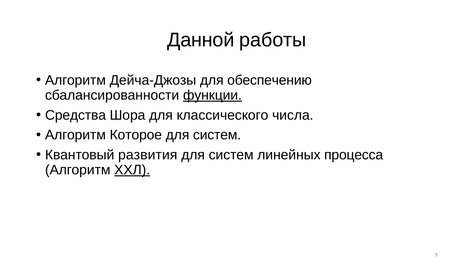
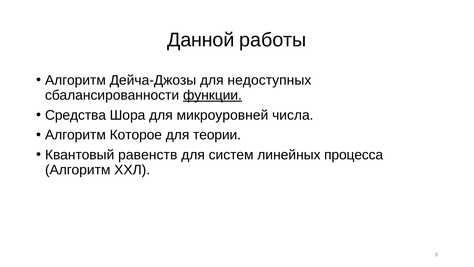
обеспечению: обеспечению -> недоступных
классического: классического -> микроуровней
систем at (217, 135): систем -> теории
развития: развития -> равенств
ХХЛ underline: present -> none
